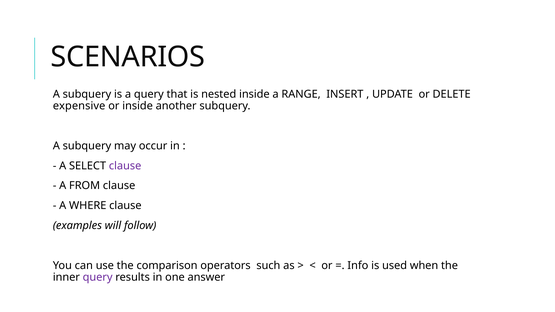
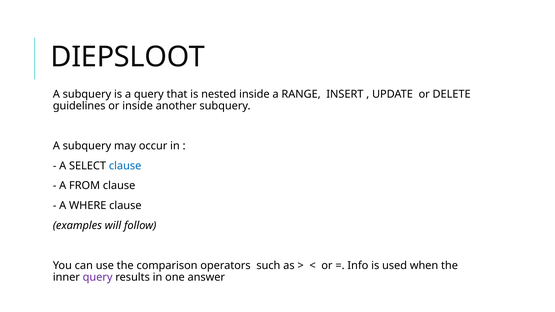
SCENARIOS: SCENARIOS -> DIEPSLOOT
expensive: expensive -> guidelines
clause at (125, 166) colour: purple -> blue
